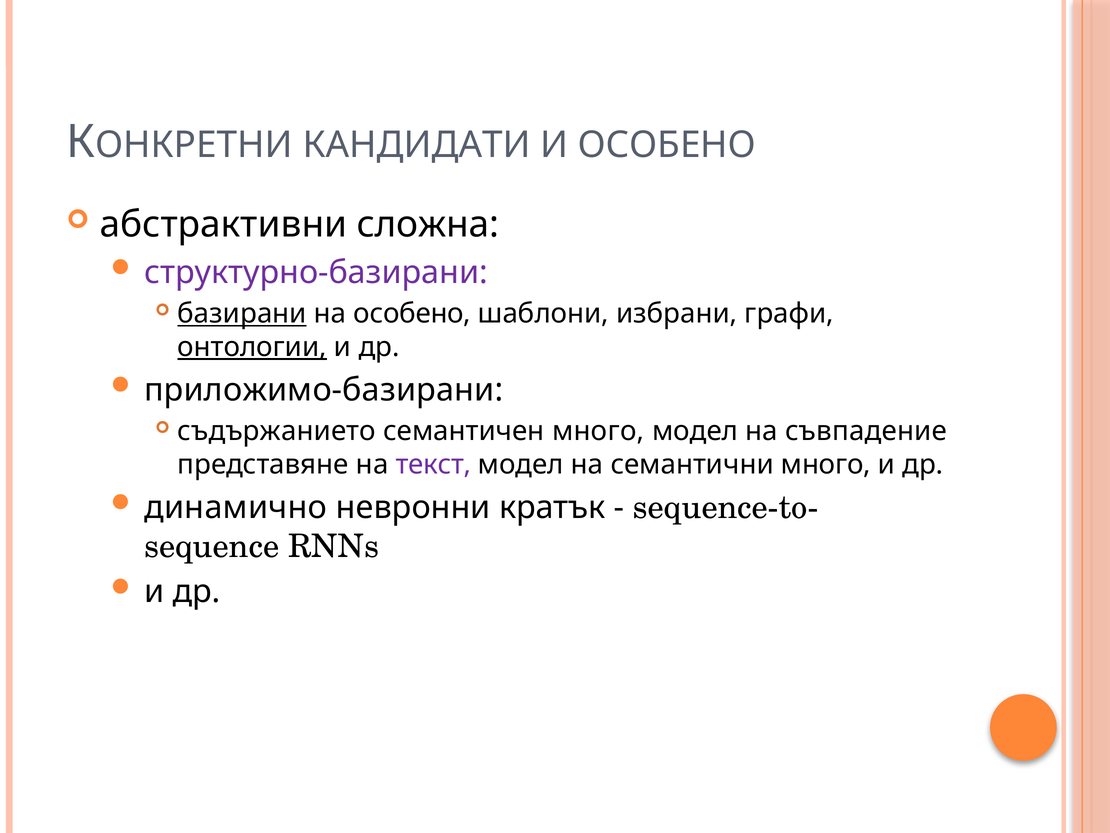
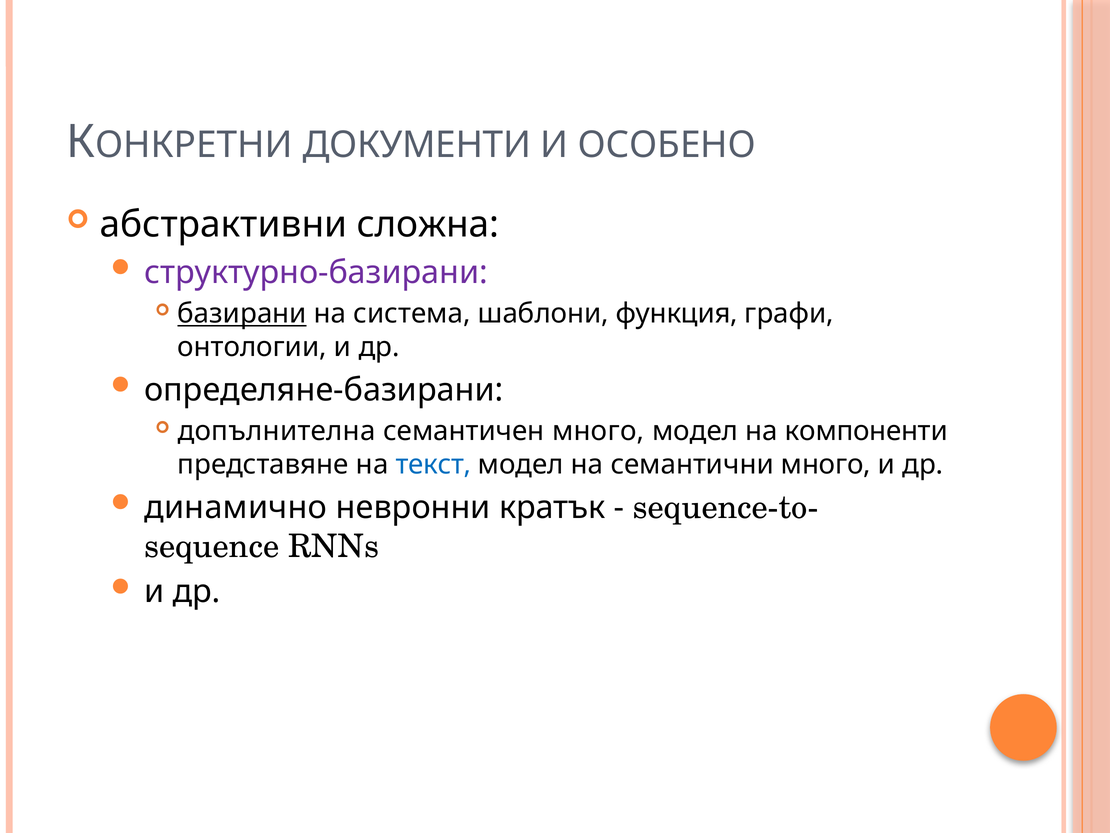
КАНДИДАТИ: КАНДИДАТИ -> ДОКУМЕНТИ
на особено: особено -> система
избрани: избрани -> функция
онтологии underline: present -> none
приложимо-базирани: приложимо-базирани -> определяне-базирани
съдържанието: съдържанието -> допълнителна
съвпадение: съвпадение -> компоненти
текст colour: purple -> blue
